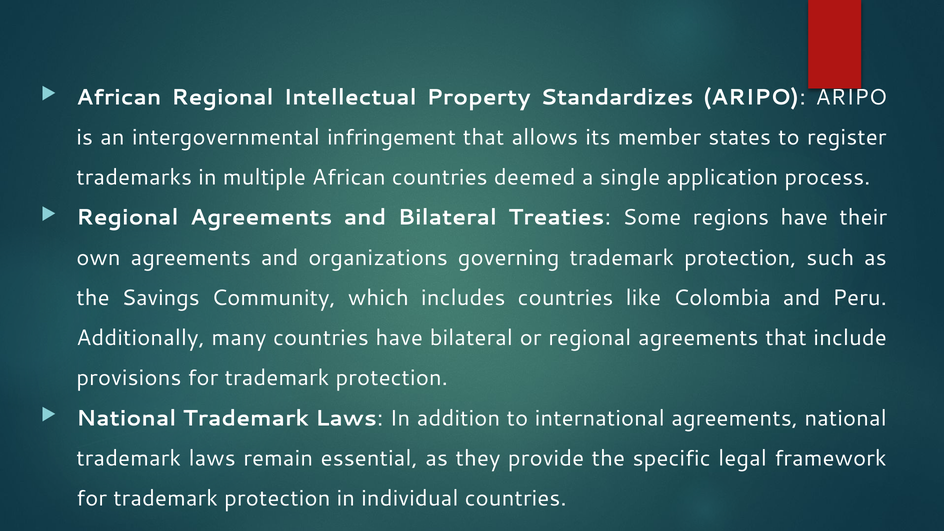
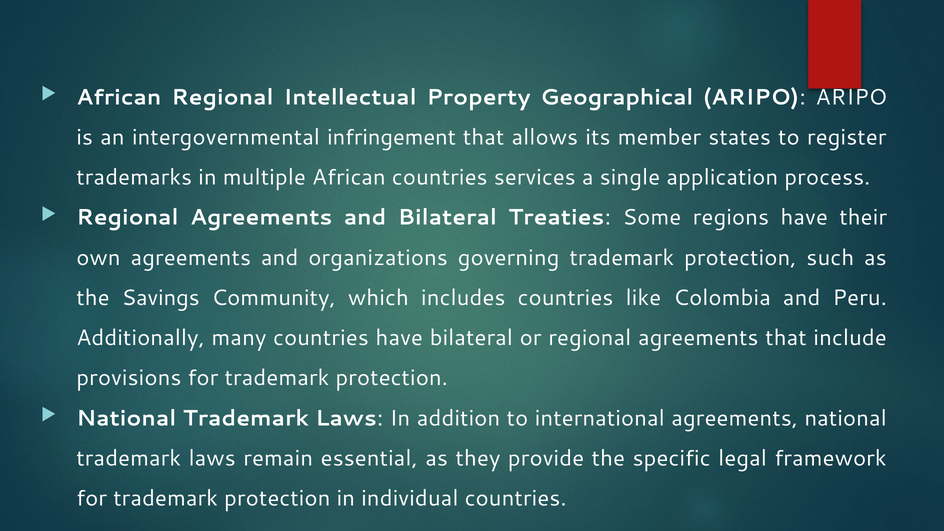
Standardizes: Standardizes -> Geographical
deemed: deemed -> services
